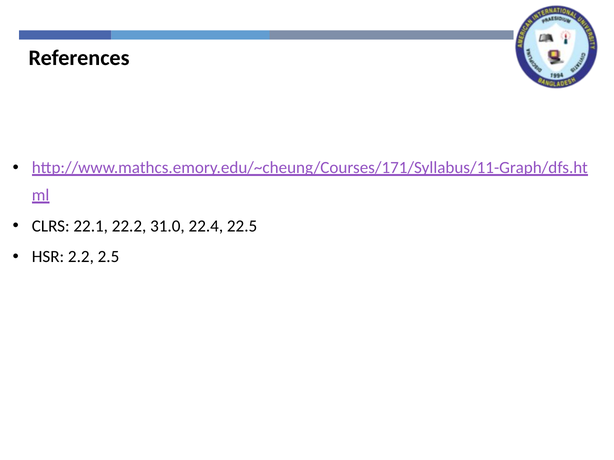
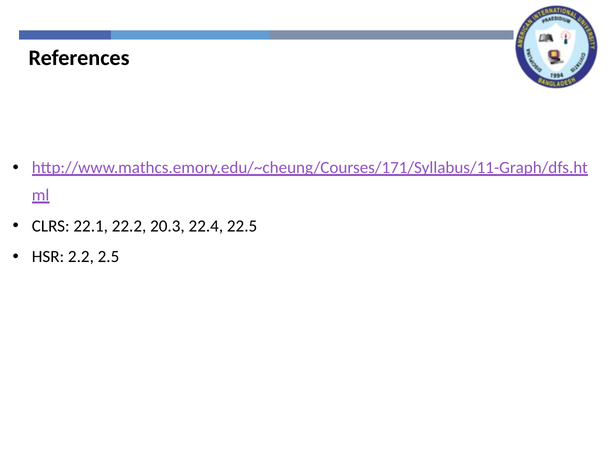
31.0: 31.0 -> 20.3
